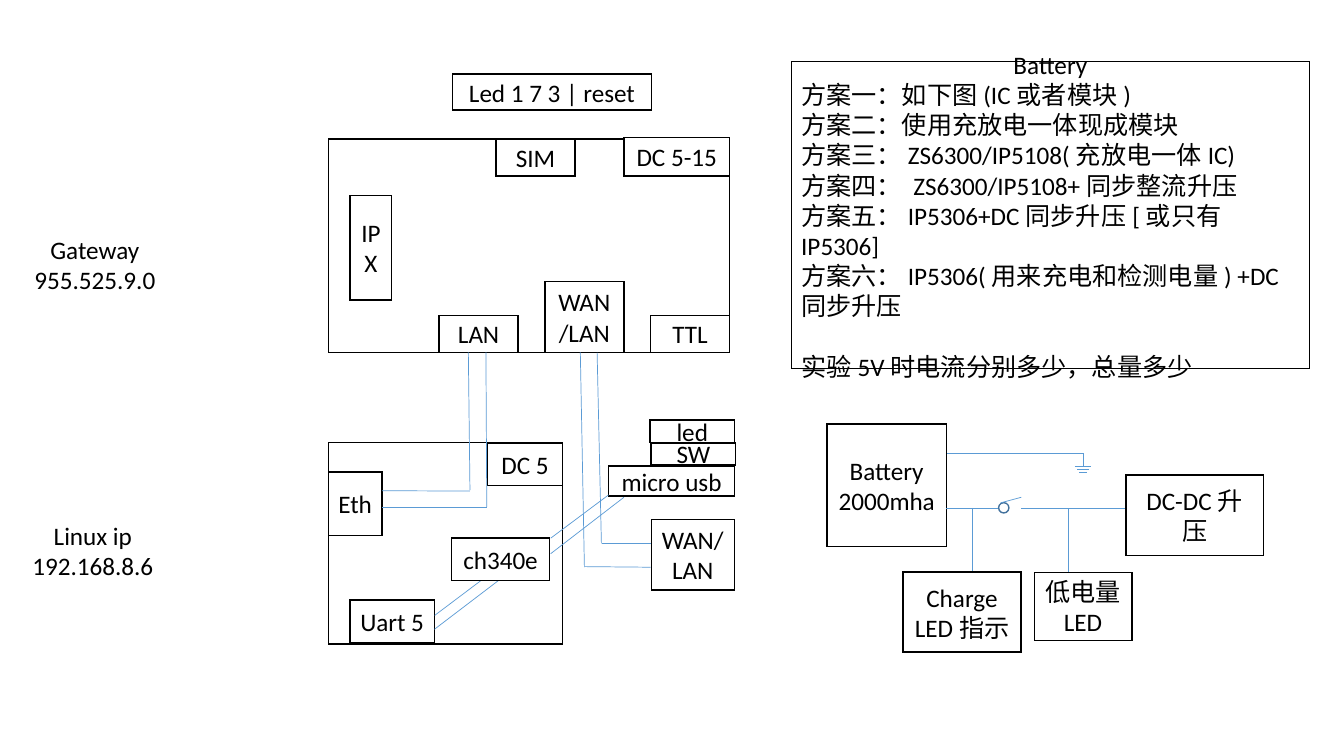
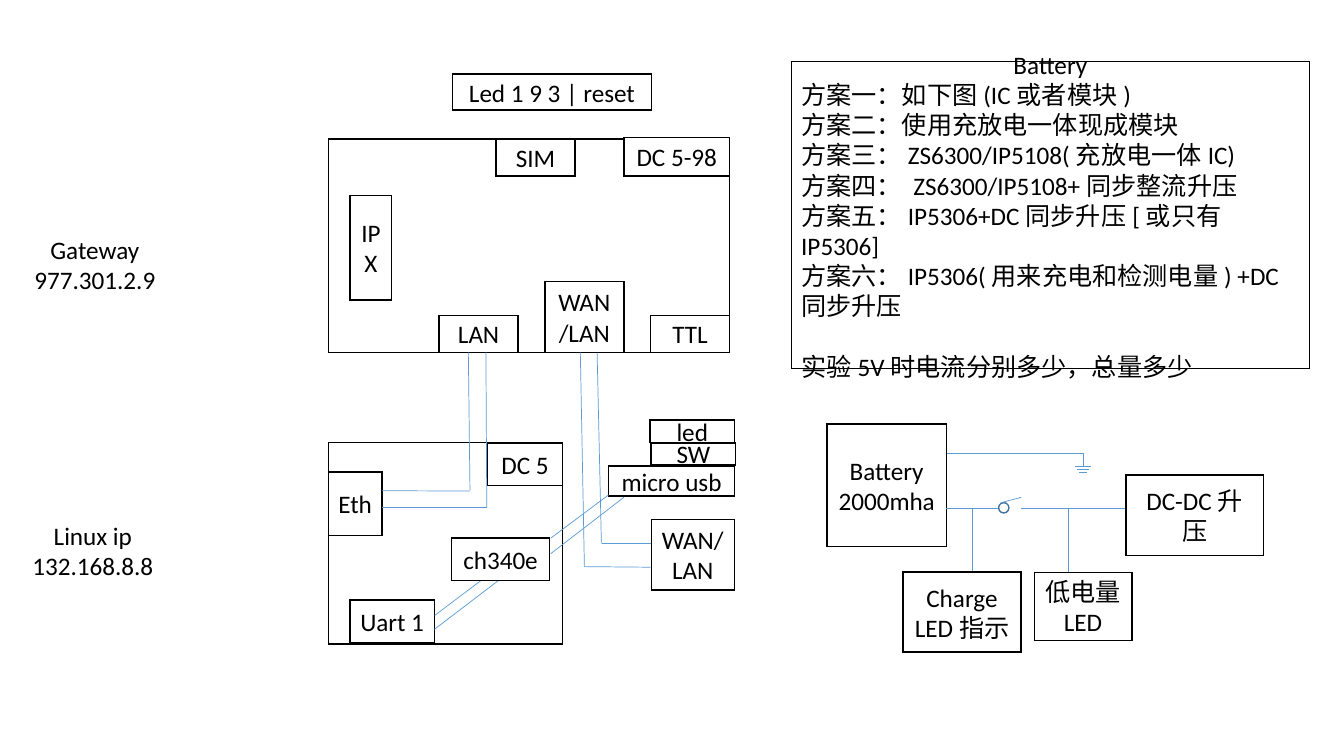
7: 7 -> 9
5-15: 5-15 -> 5-98
955.525.9.0: 955.525.9.0 -> 977.301.2.9
192.168.8.6: 192.168.8.6 -> 132.168.8.8
Uart 5: 5 -> 1
